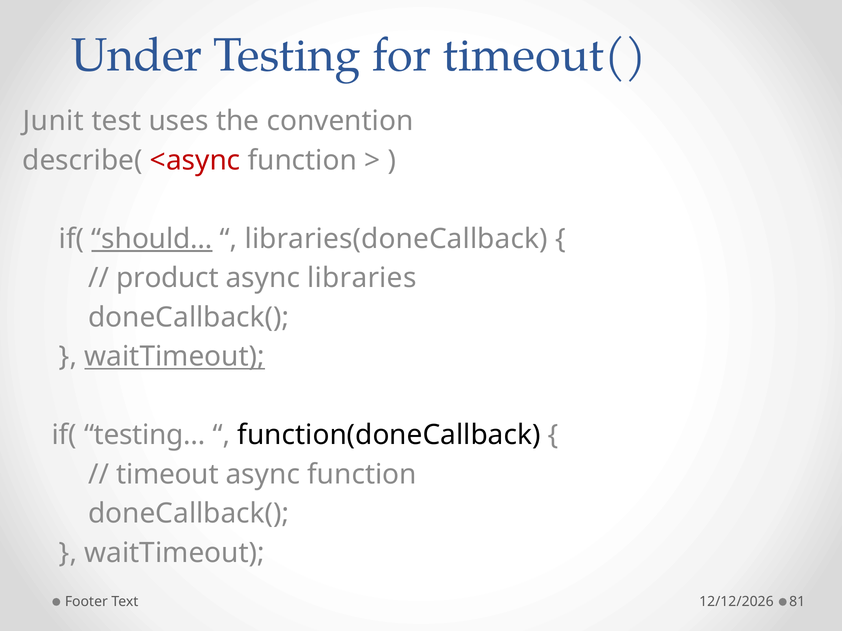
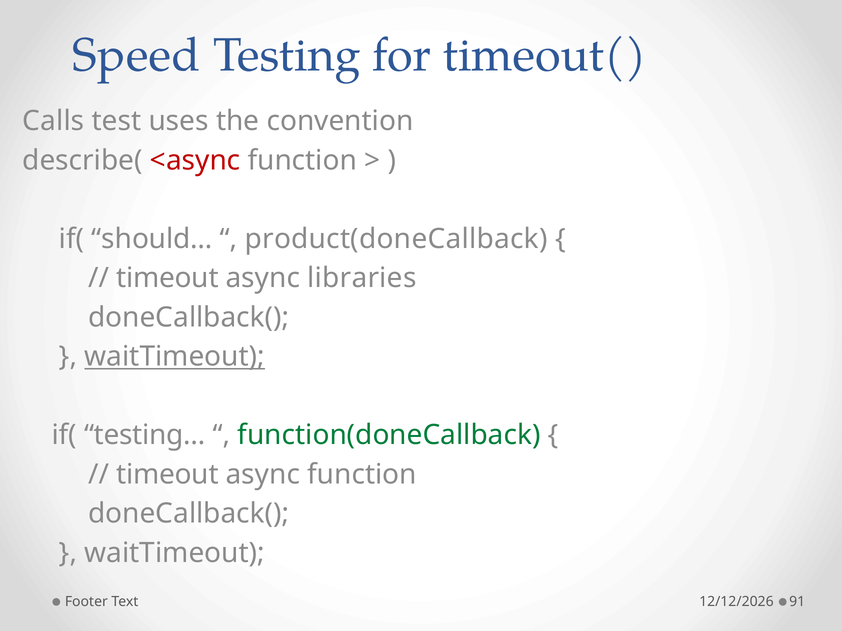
Under: Under -> Speed
Junit: Junit -> Calls
should… underline: present -> none
libraries(doneCallback: libraries(doneCallback -> product(doneCallback
product at (167, 278): product -> timeout
function(doneCallback colour: black -> green
81: 81 -> 91
